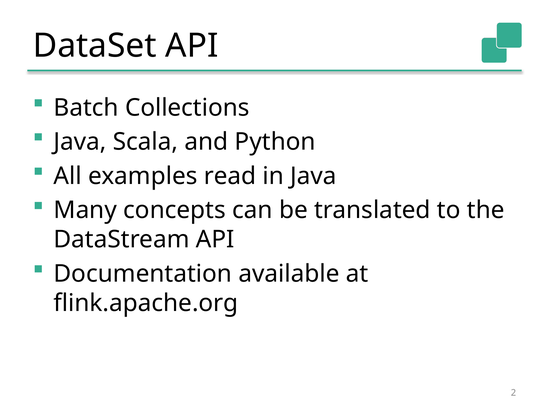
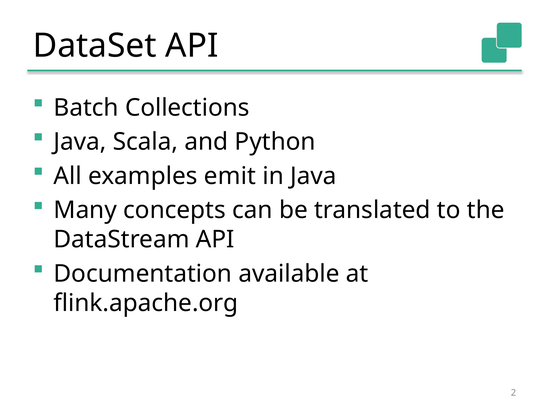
read: read -> emit
